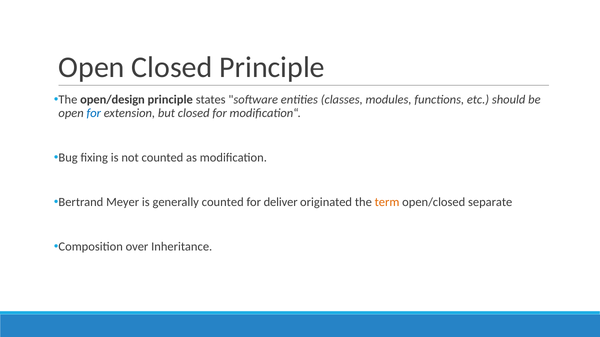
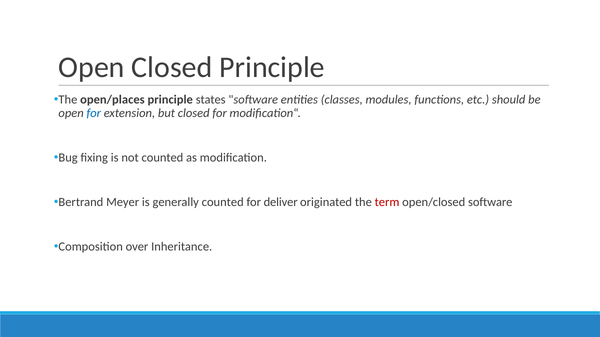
open/design: open/design -> open/places
term colour: orange -> red
open/closed separate: separate -> software
